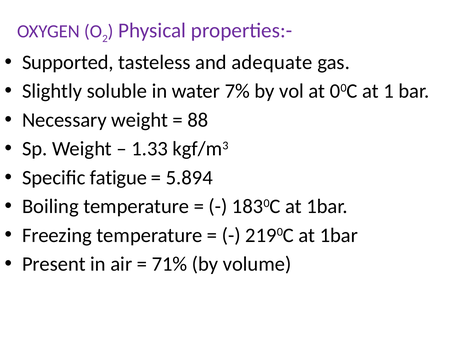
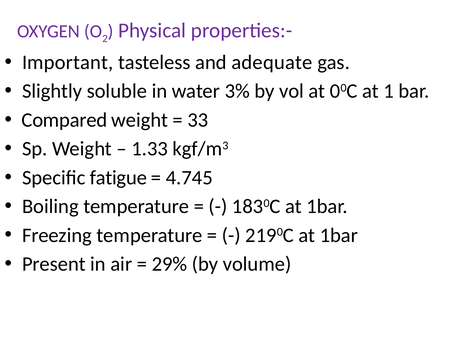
Supported: Supported -> Important
7%: 7% -> 3%
Necessary: Necessary -> Compared
88: 88 -> 33
5.894: 5.894 -> 4.745
71%: 71% -> 29%
